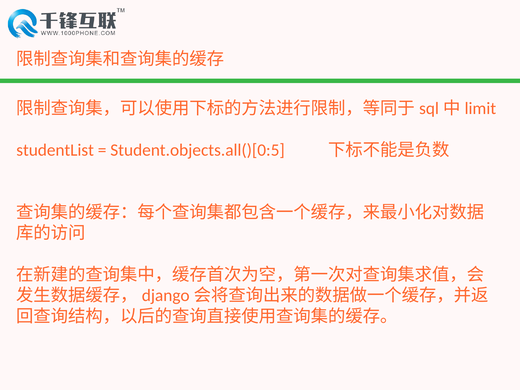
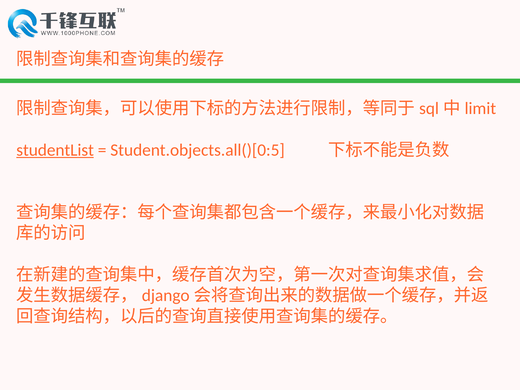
studentList underline: none -> present
